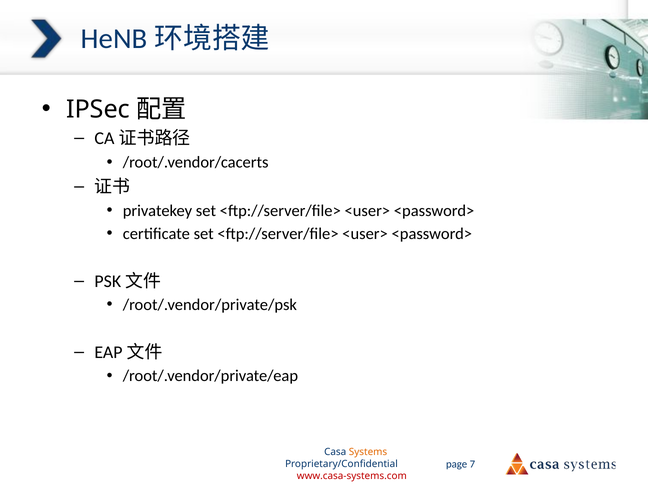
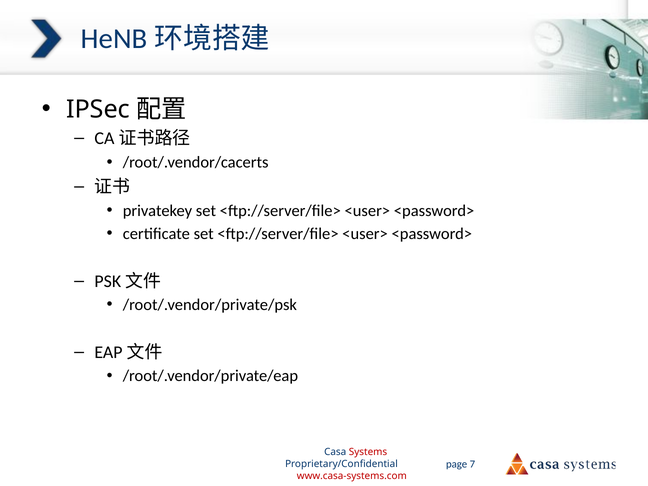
Systems colour: orange -> red
